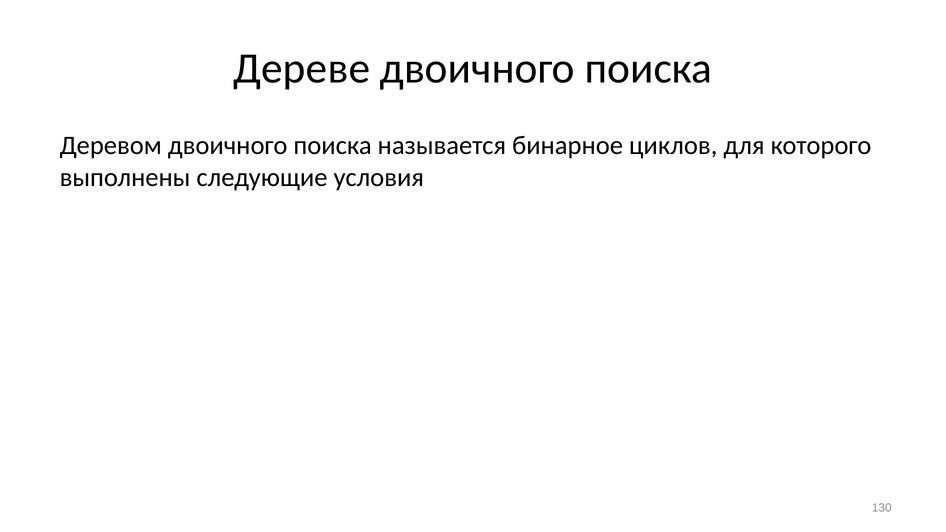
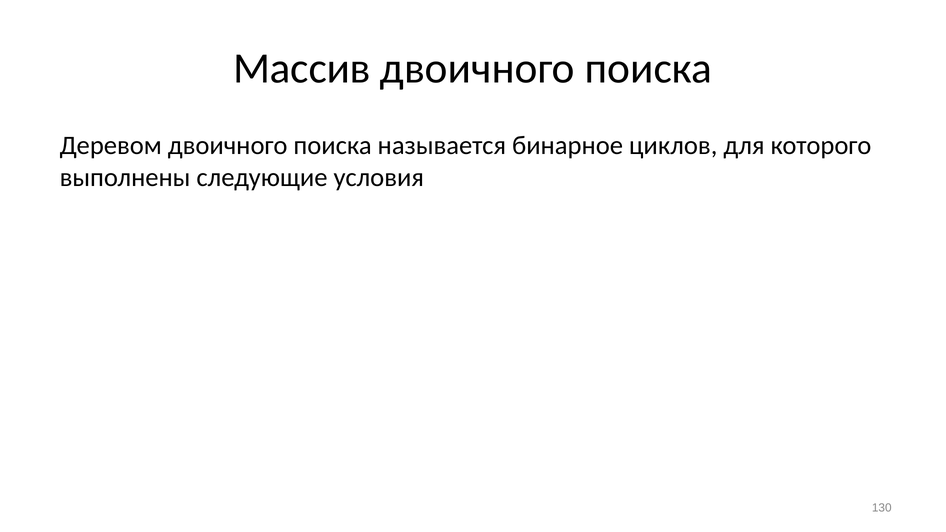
Дереве: Дереве -> Массив
